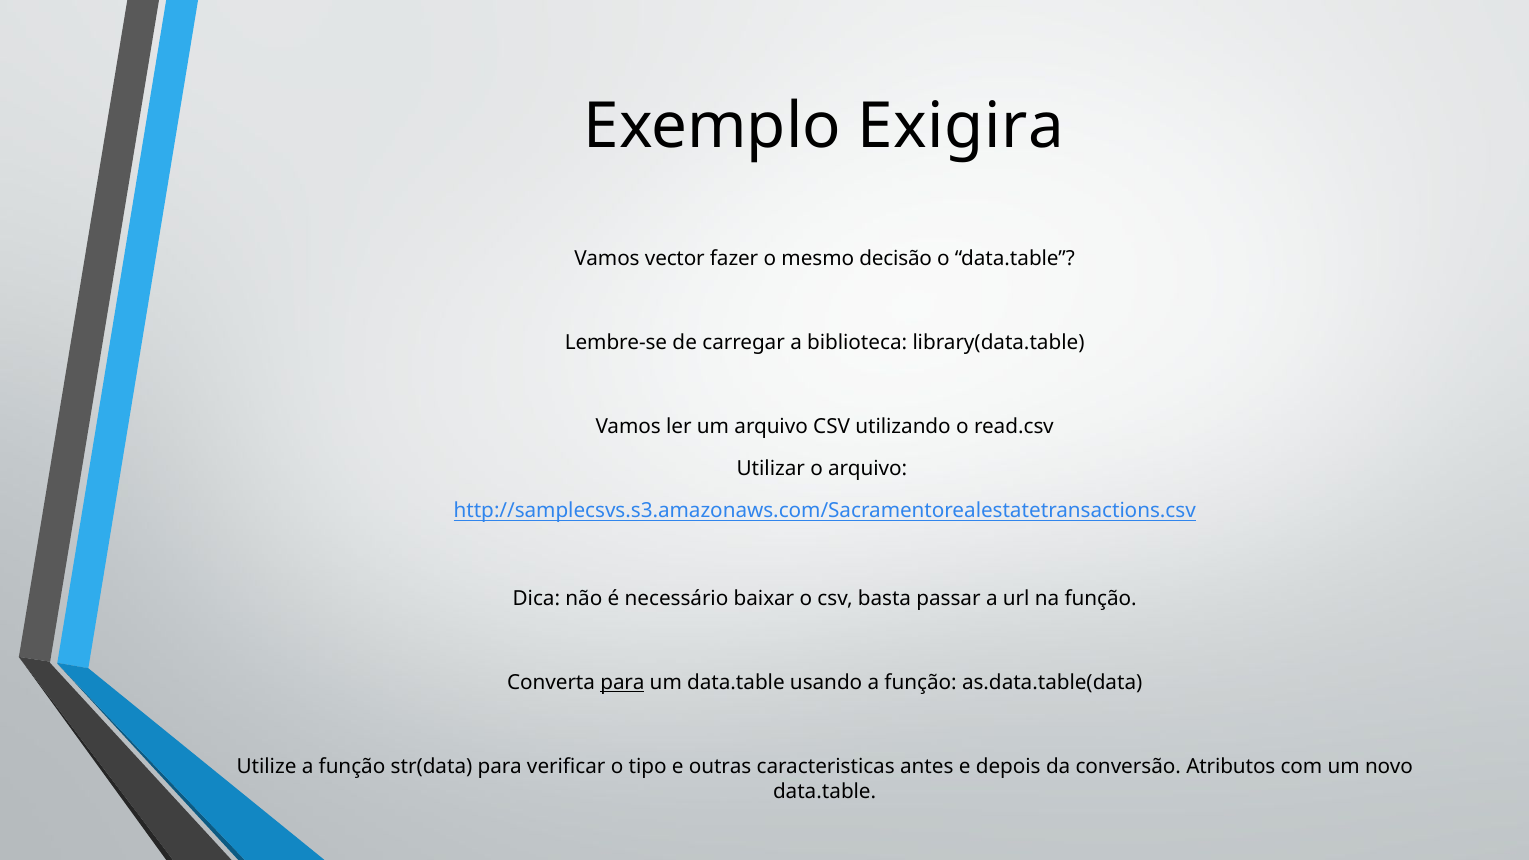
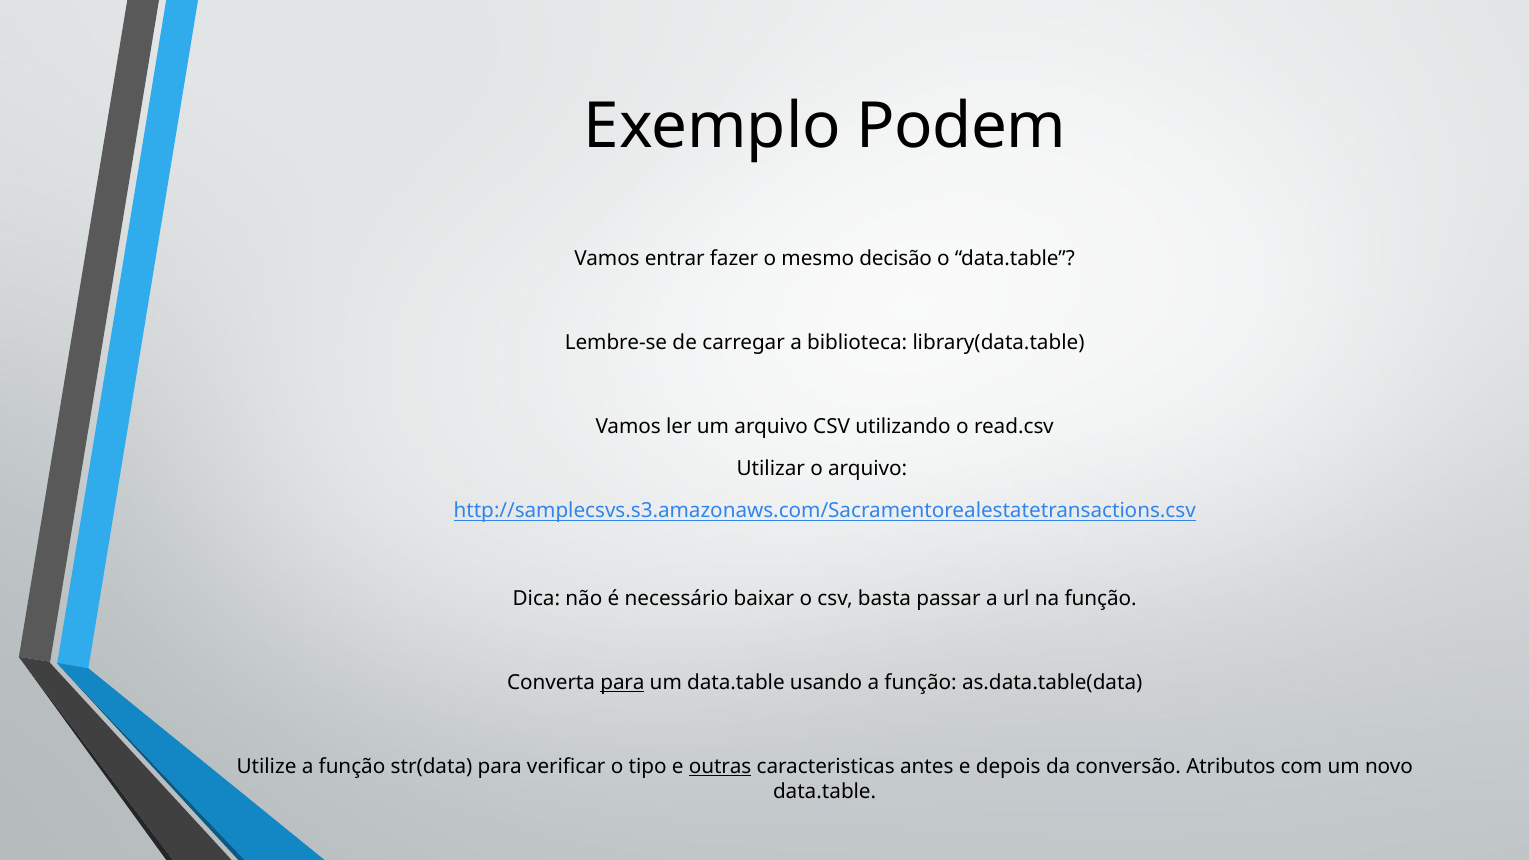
Exigira: Exigira -> Podem
vector: vector -> entrar
outras underline: none -> present
